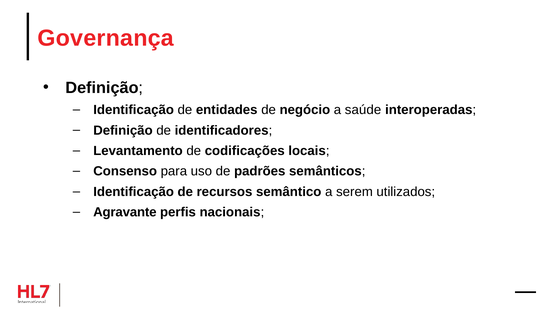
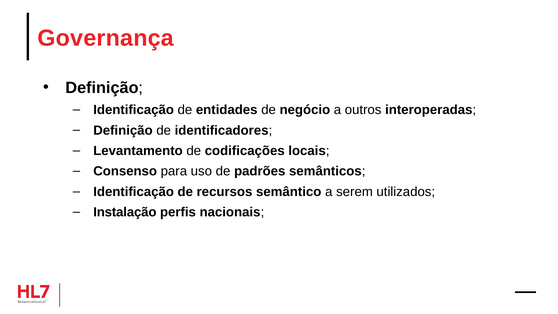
saúde: saúde -> outros
Agravante: Agravante -> Instalação
